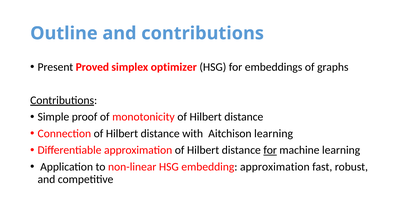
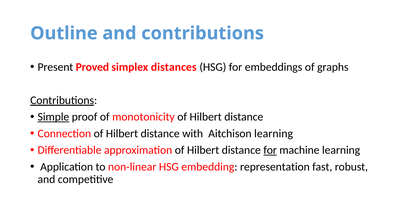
optimizer: optimizer -> distances
Simple underline: none -> present
embedding approximation: approximation -> representation
